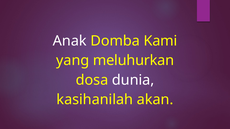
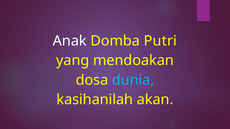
Kami: Kami -> Putri
meluhurkan: meluhurkan -> mendoakan
dunia colour: white -> light blue
